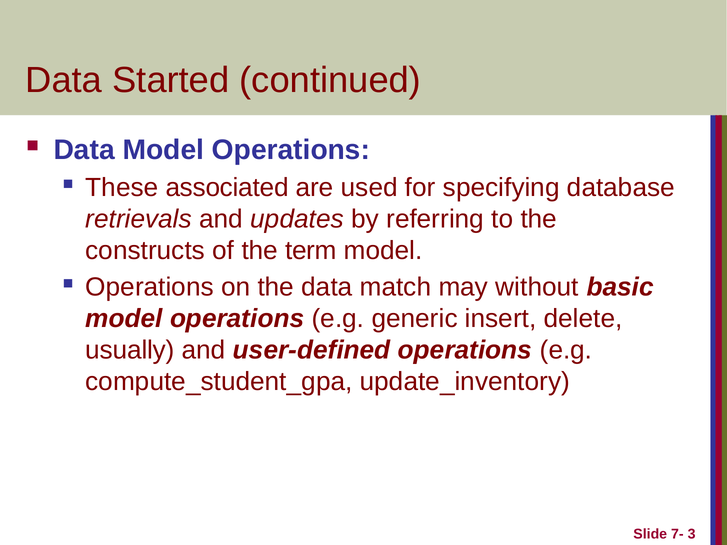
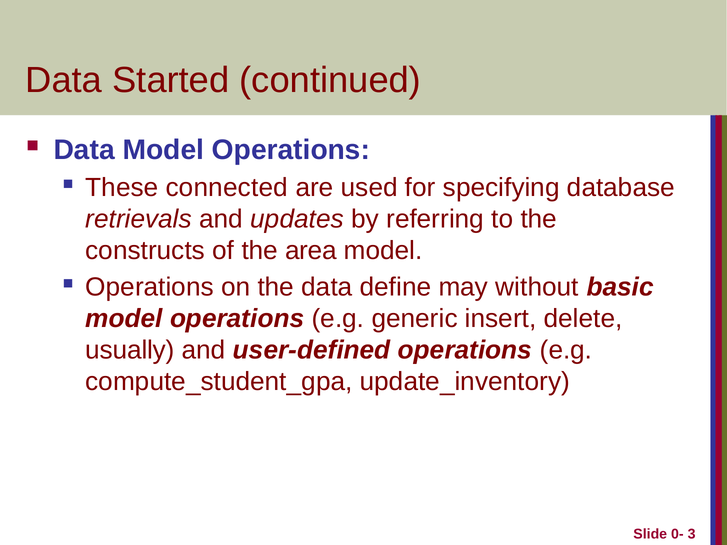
associated: associated -> connected
term: term -> area
match: match -> define
7-: 7- -> 0-
